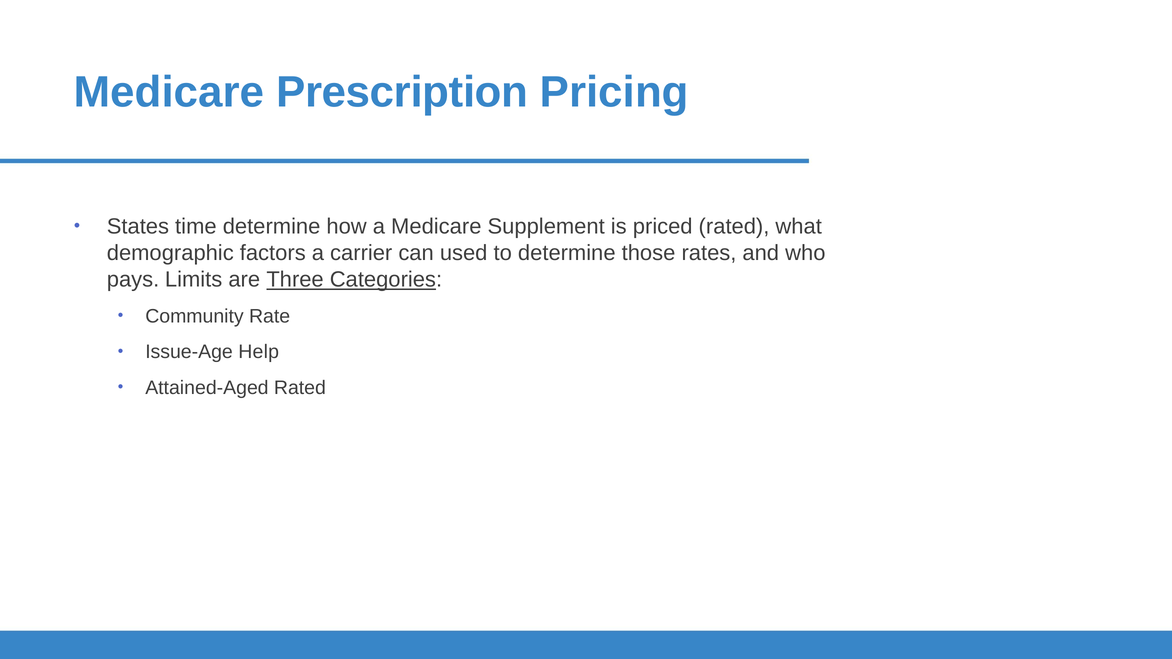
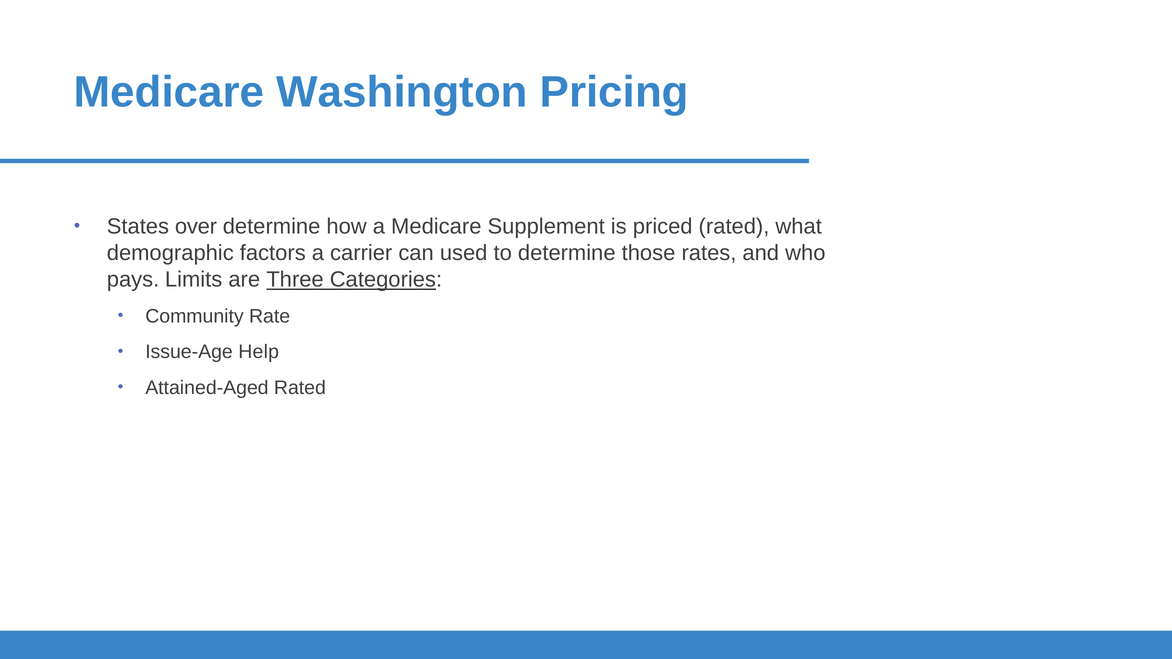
Prescription: Prescription -> Washington
time: time -> over
